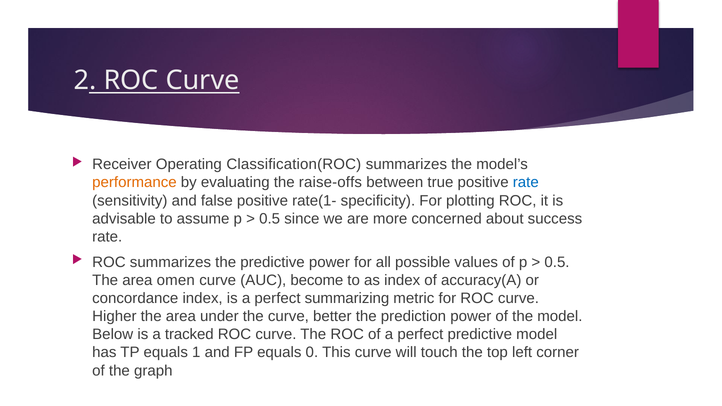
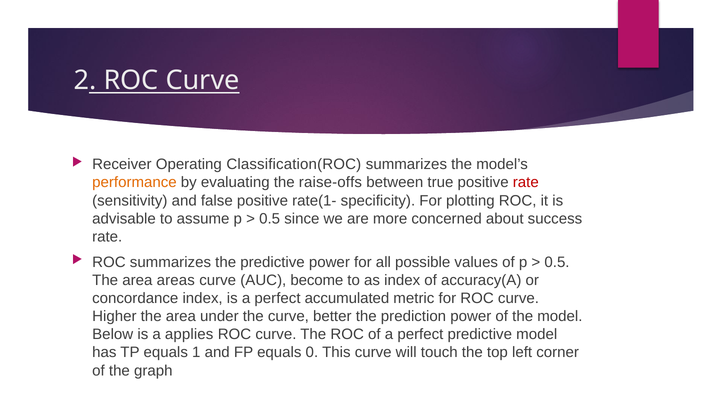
rate at (526, 183) colour: blue -> red
omen: omen -> areas
summarizing: summarizing -> accumulated
tracked: tracked -> applies
